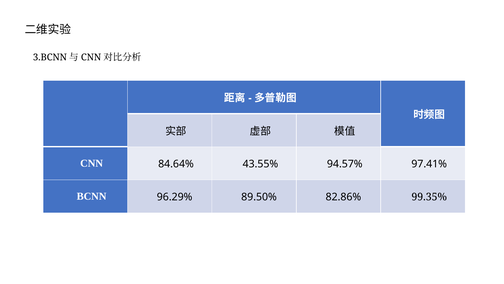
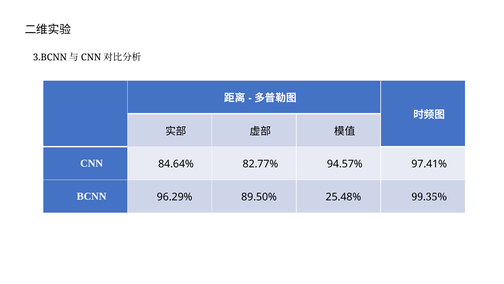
43.55%: 43.55% -> 82.77%
82.86%: 82.86% -> 25.48%
